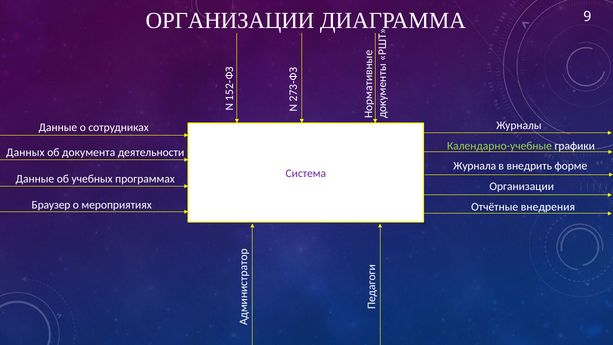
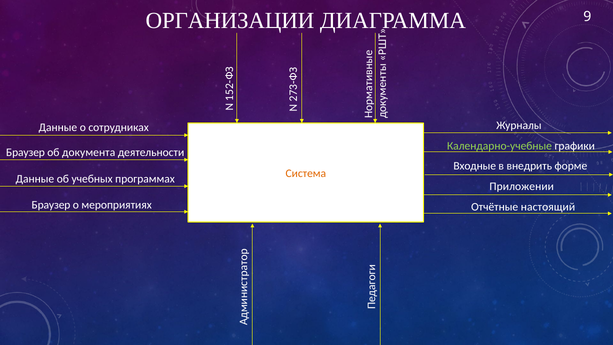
Данных at (25, 152): Данных -> Браузер
Журнала: Журнала -> Входные
Система colour: purple -> orange
Организации at (522, 186): Организации -> Приложении
внедрения: внедрения -> настоящий
